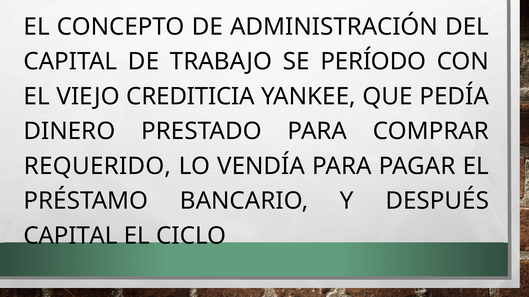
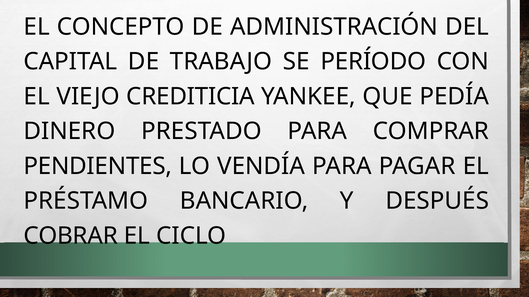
REQUERIDO: REQUERIDO -> PENDIENTES
CAPITAL at (71, 236): CAPITAL -> COBRAR
